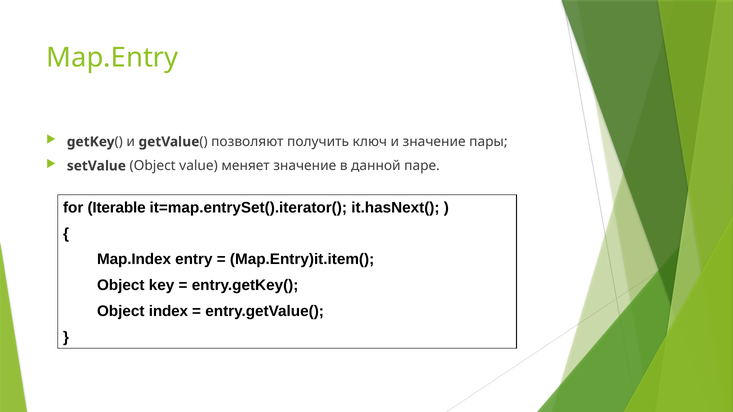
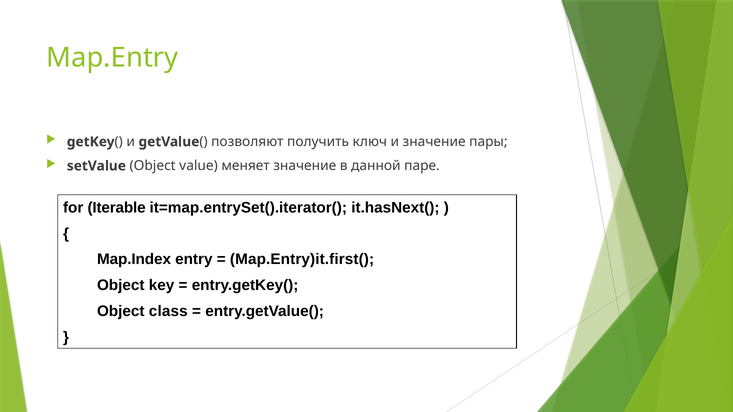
Map.Entry)it.item(: Map.Entry)it.item( -> Map.Entry)it.first(
index: index -> class
